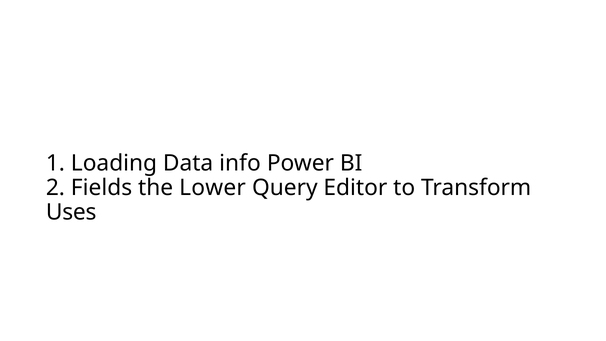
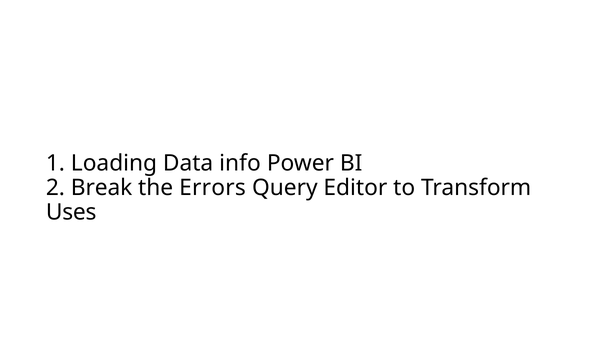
Fields: Fields -> Break
Lower: Lower -> Errors
